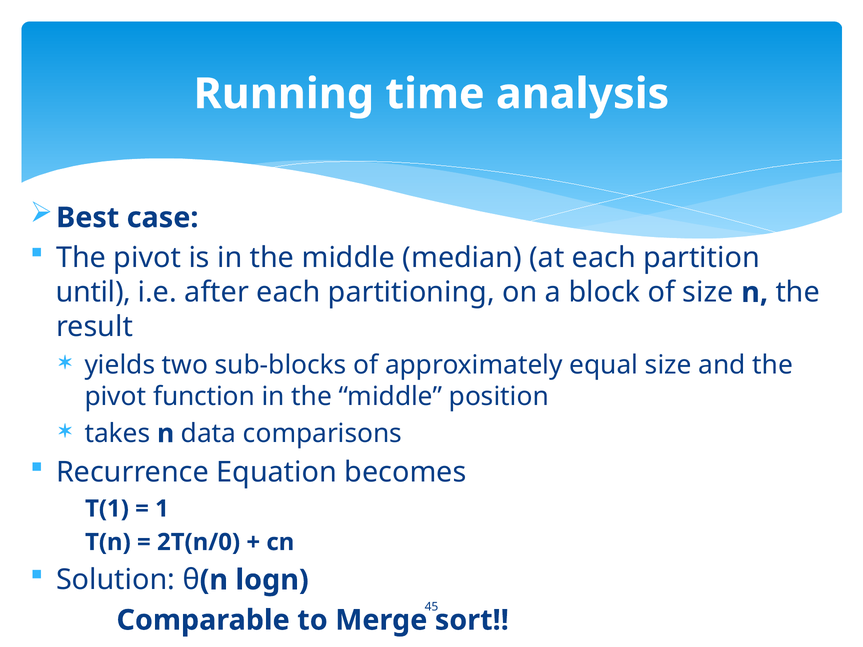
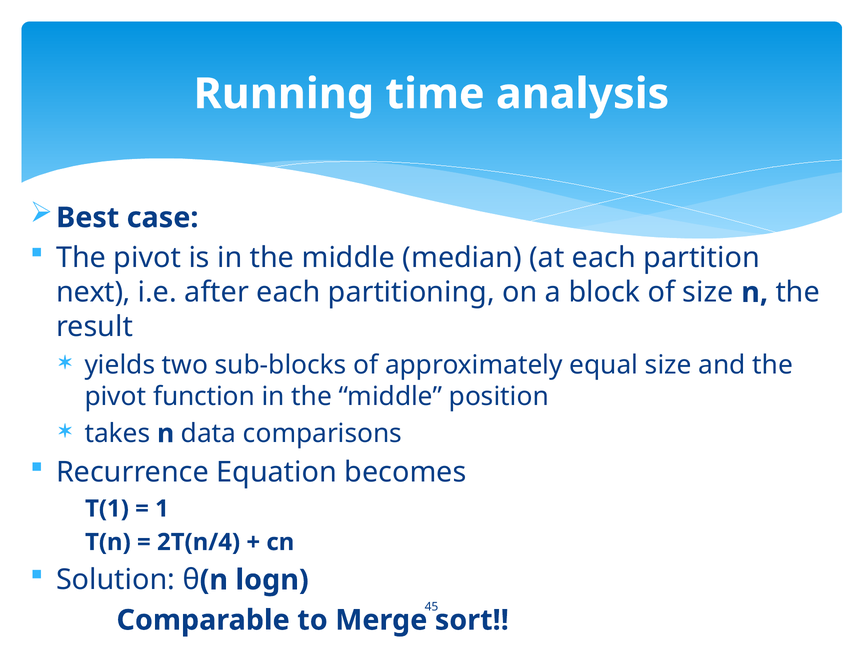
until: until -> next
2T(n/0: 2T(n/0 -> 2T(n/4
